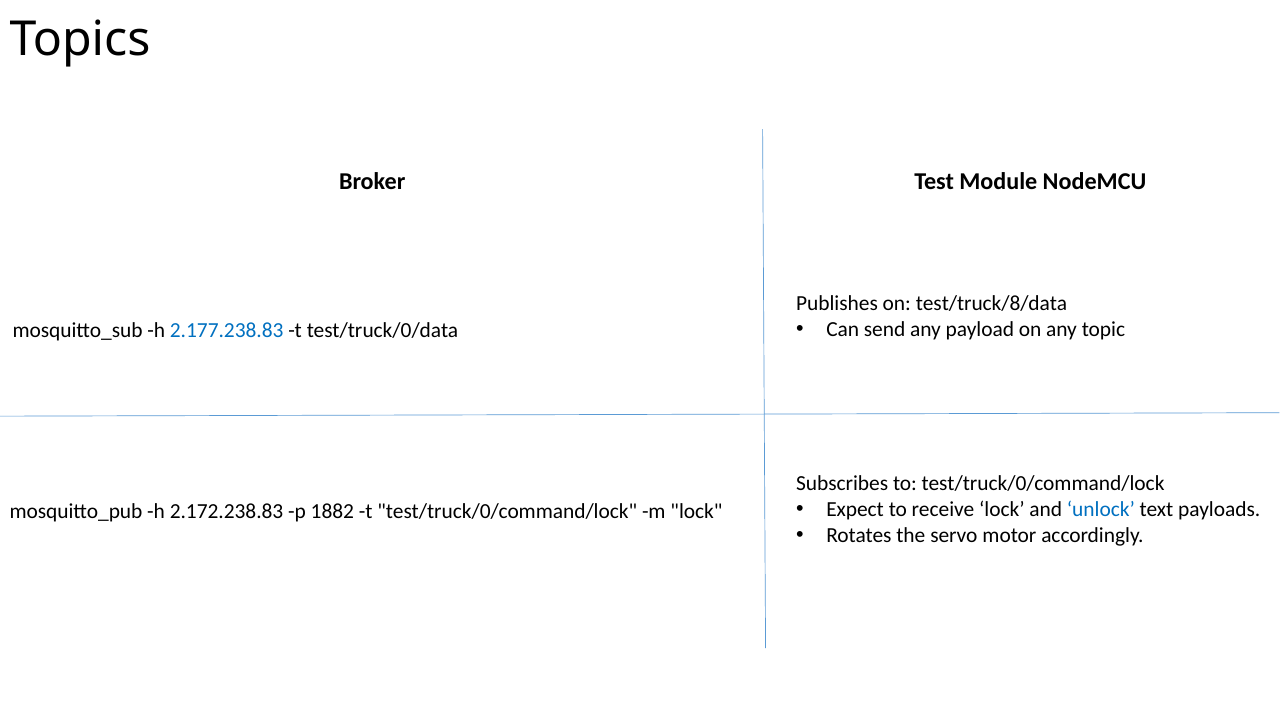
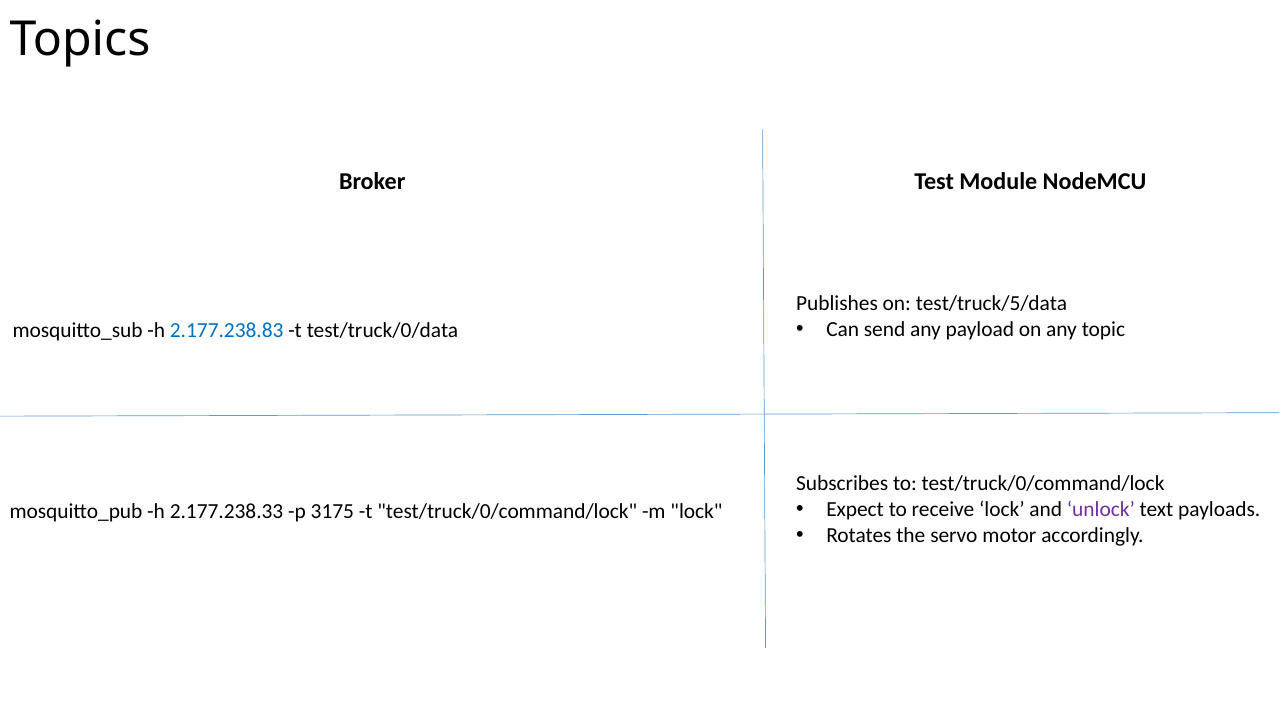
test/truck/8/data: test/truck/8/data -> test/truck/5/data
unlock colour: blue -> purple
2.172.238.83: 2.172.238.83 -> 2.177.238.33
1882: 1882 -> 3175
